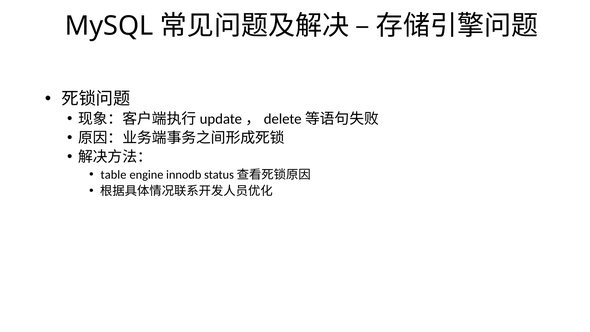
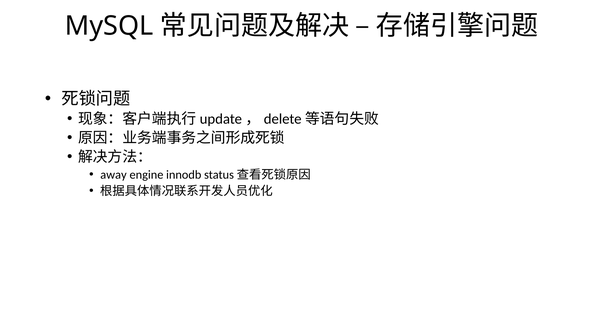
table: table -> away
